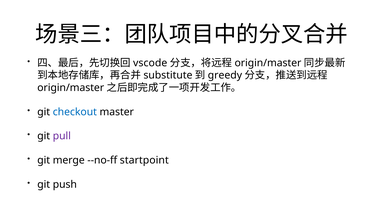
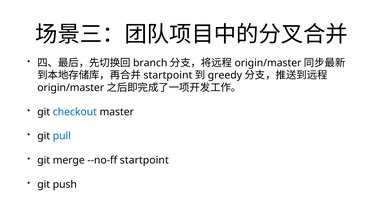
vscode: vscode -> branch
substitute at (168, 75): substitute -> startpoint
pull colour: purple -> blue
